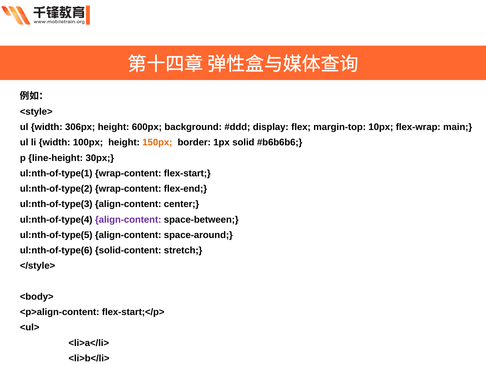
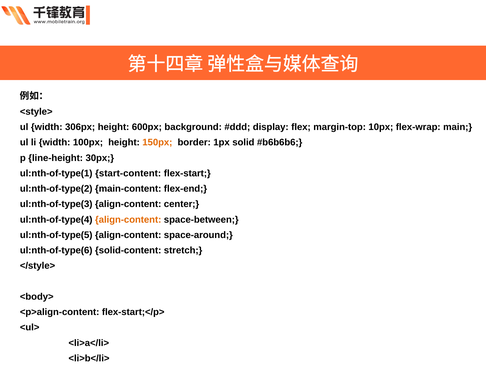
ul:nth-of-type(1 wrap-content: wrap-content -> start-content
ul:nth-of-type(2 wrap-content: wrap-content -> main-content
align-content at (128, 219) colour: purple -> orange
